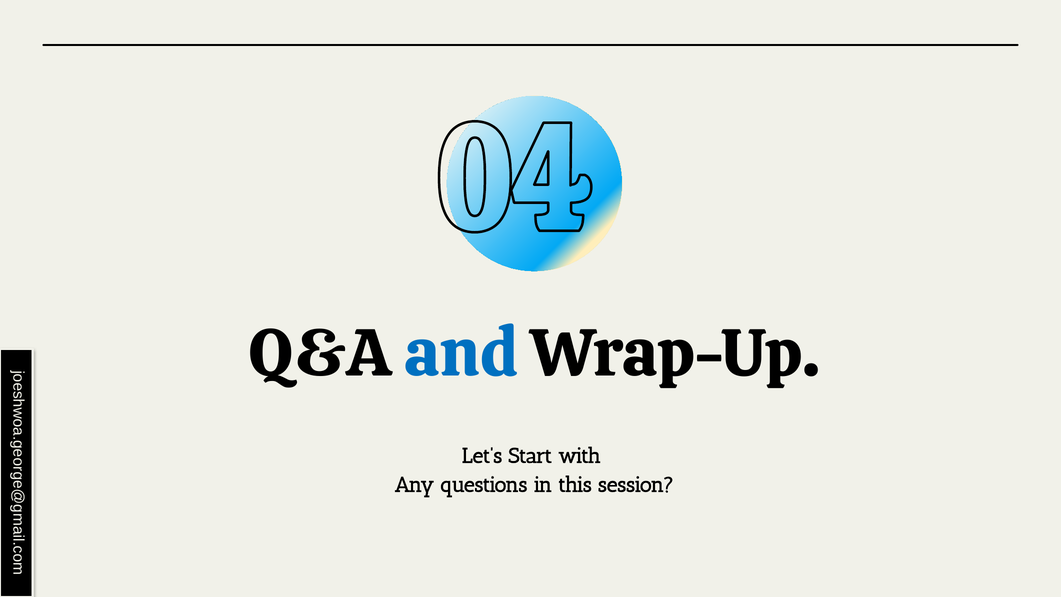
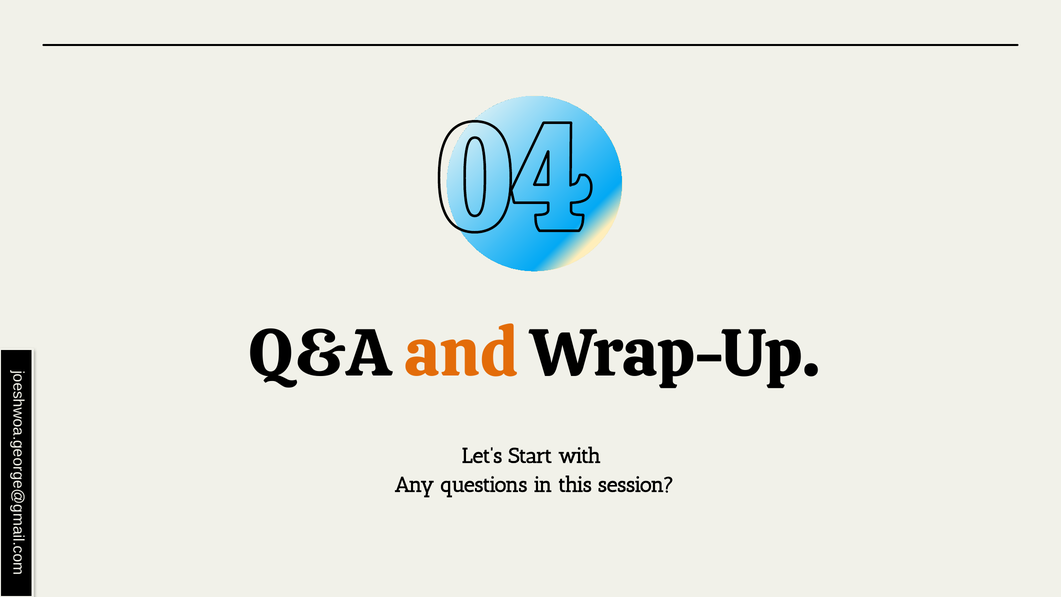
and colour: blue -> orange
